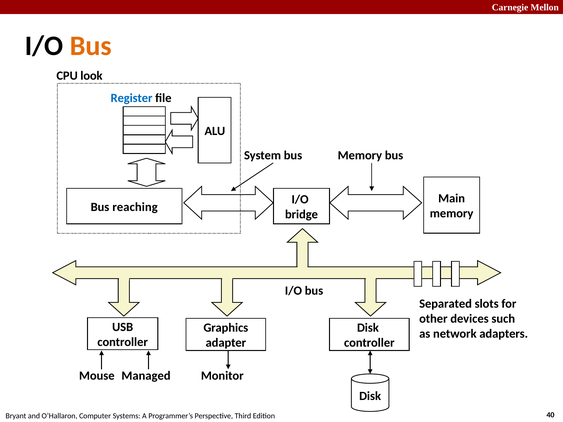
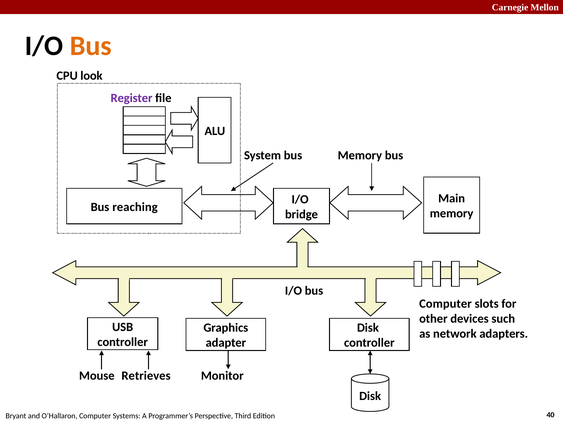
Register colour: blue -> purple
Separated at (446, 304): Separated -> Computer
Managed: Managed -> Retrieves
